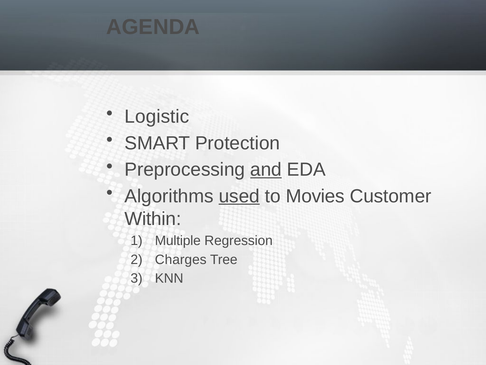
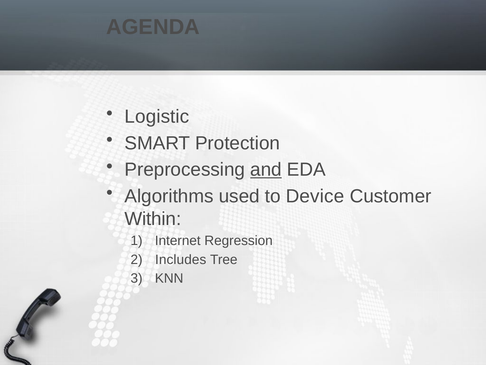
used underline: present -> none
Movies: Movies -> Device
Multiple: Multiple -> Internet
Charges: Charges -> Includes
